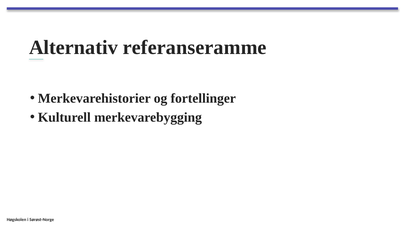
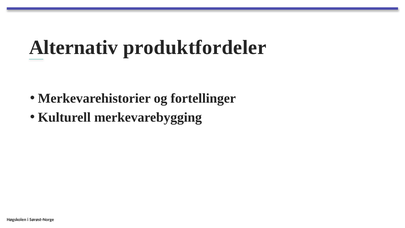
referanseramme: referanseramme -> produktfordeler
